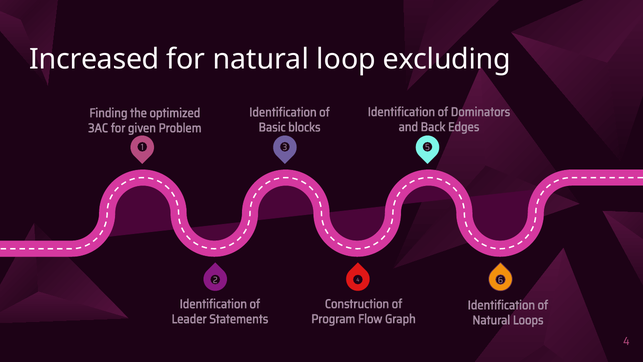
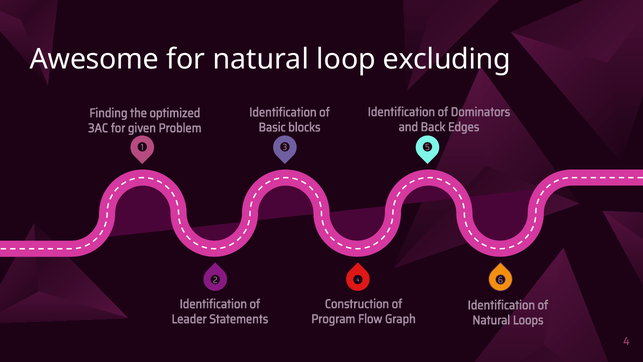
Increased: Increased -> Awesome
